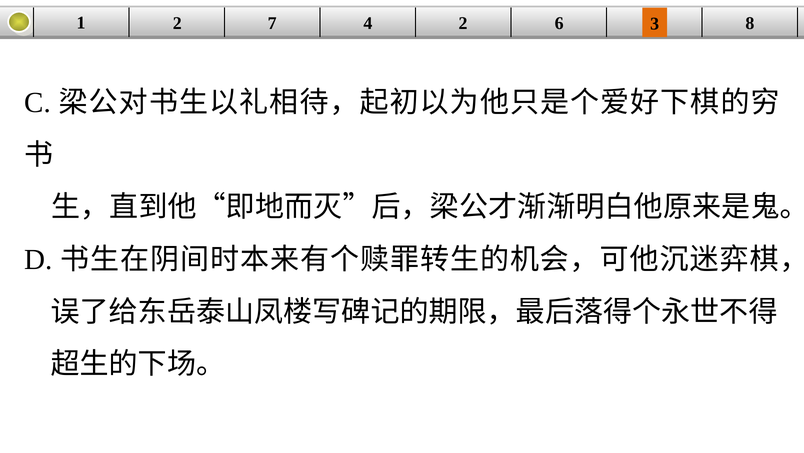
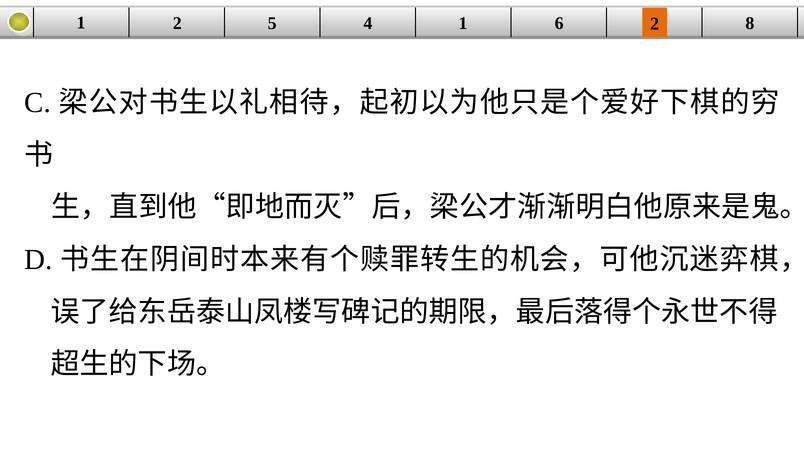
7: 7 -> 5
4 2: 2 -> 1
6 3: 3 -> 2
